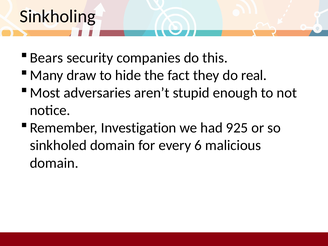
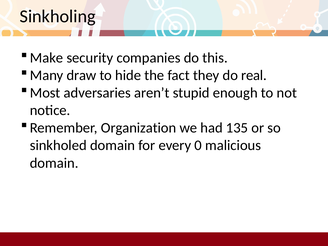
Bears: Bears -> Make
Investigation: Investigation -> Organization
925: 925 -> 135
6: 6 -> 0
